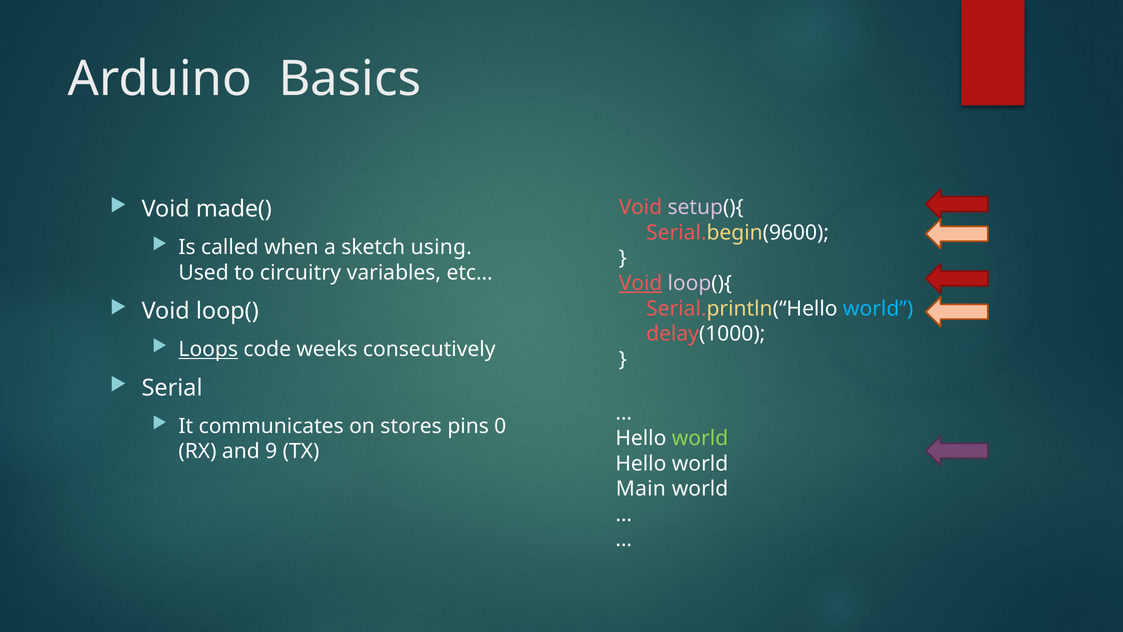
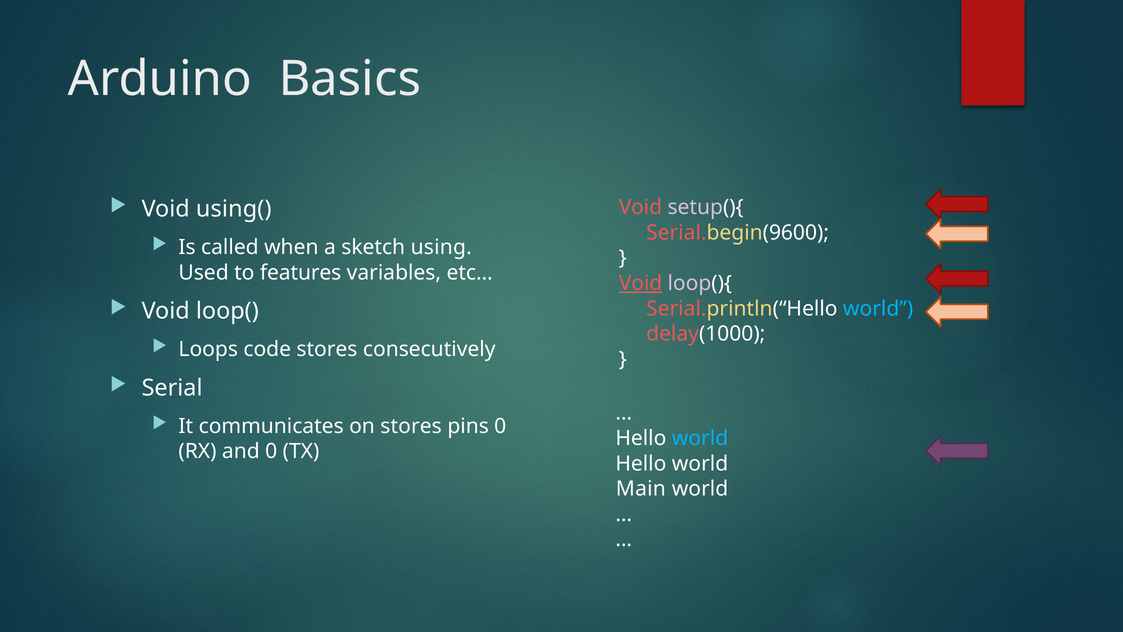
made(: made( -> using(
circuitry: circuitry -> features
Loops underline: present -> none
code weeks: weeks -> stores
world at (700, 438) colour: light green -> light blue
and 9: 9 -> 0
